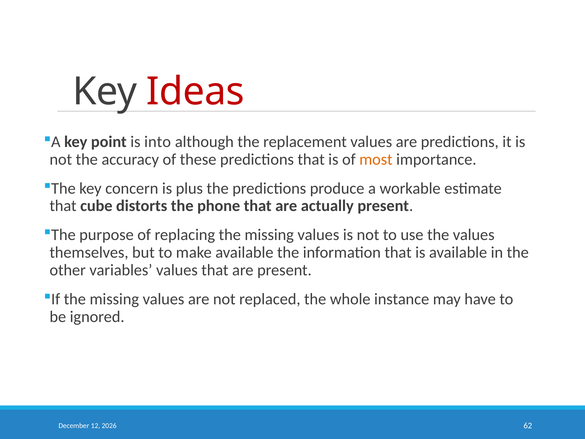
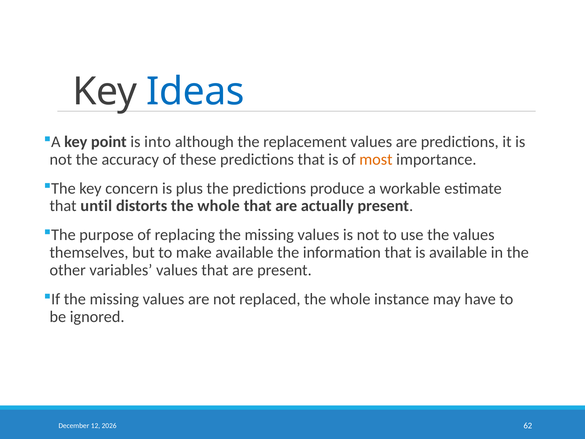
Ideas colour: red -> blue
cube: cube -> until
distorts the phone: phone -> whole
